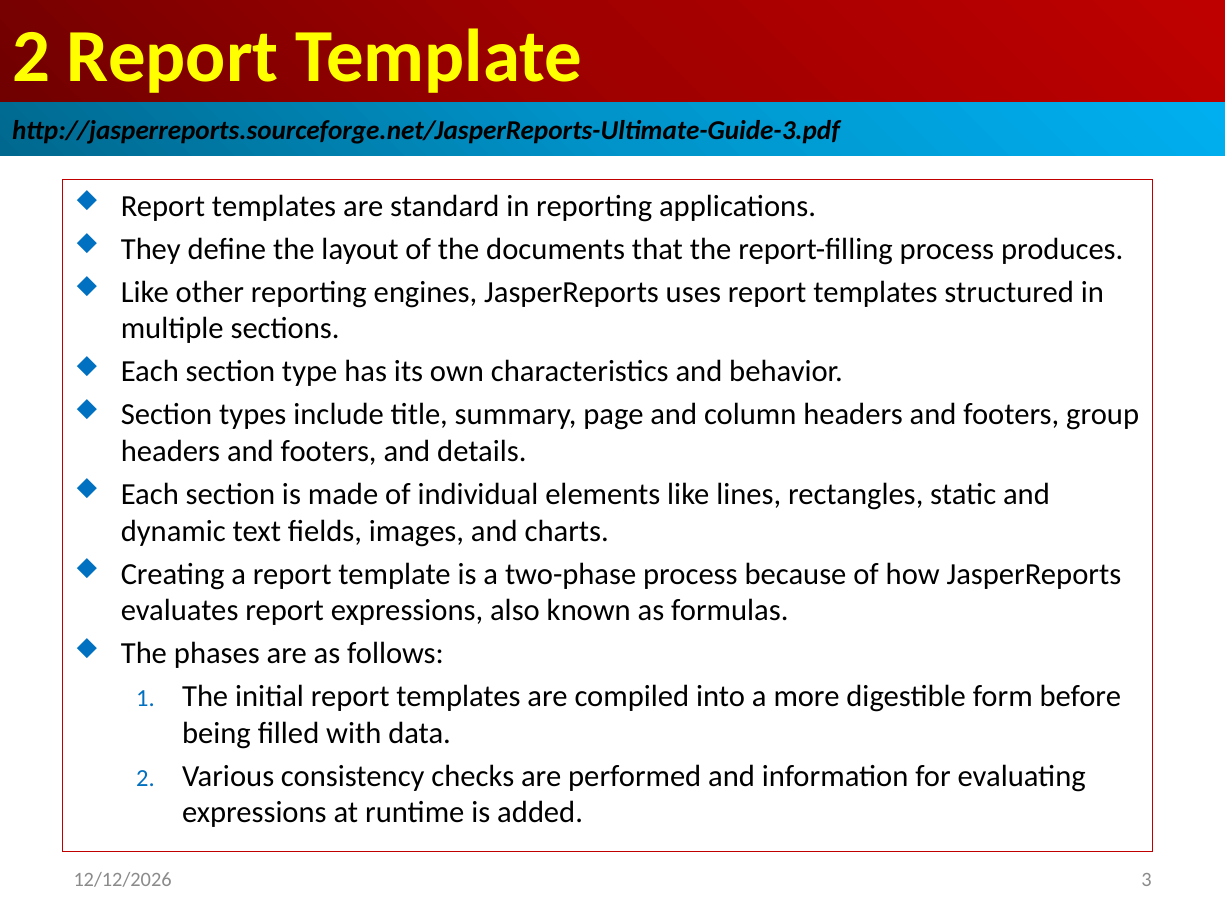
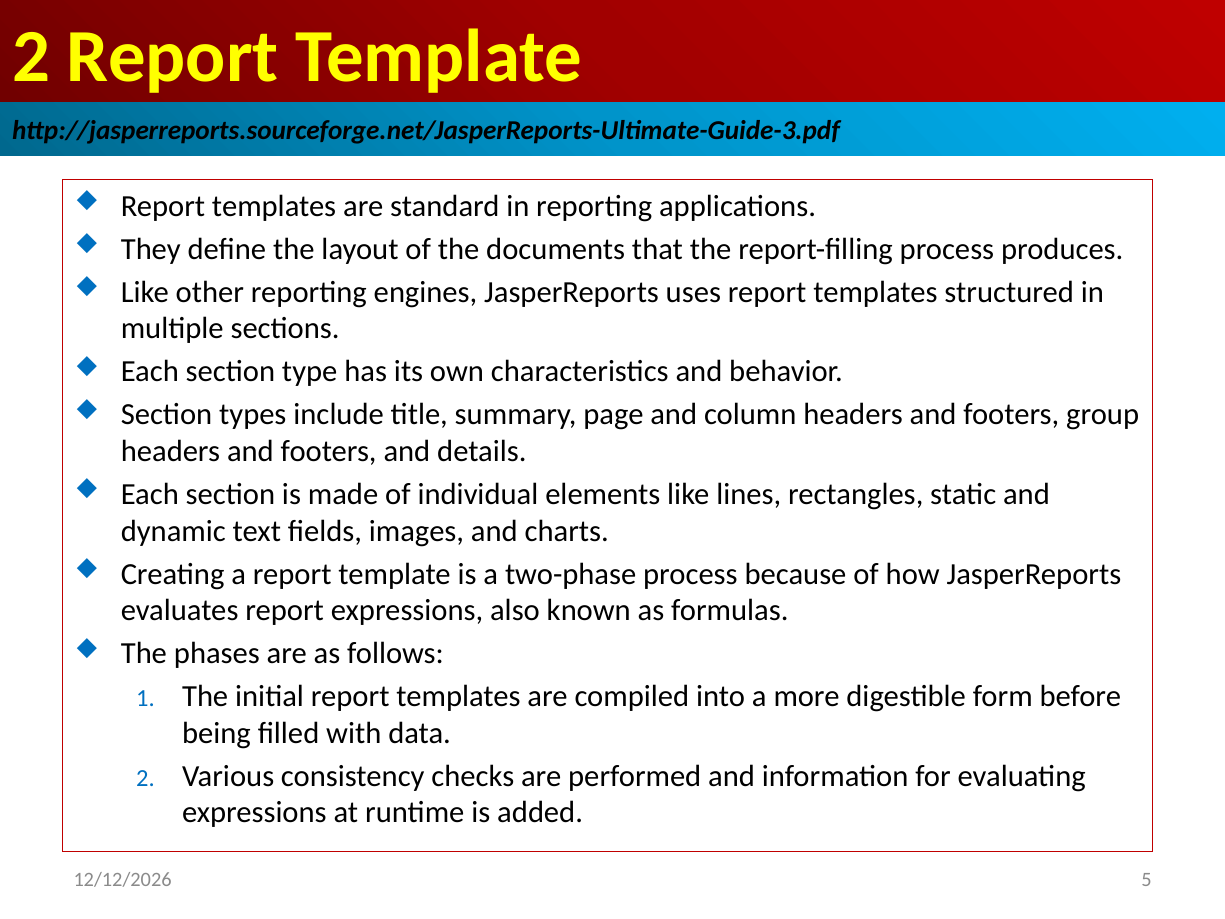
3: 3 -> 5
